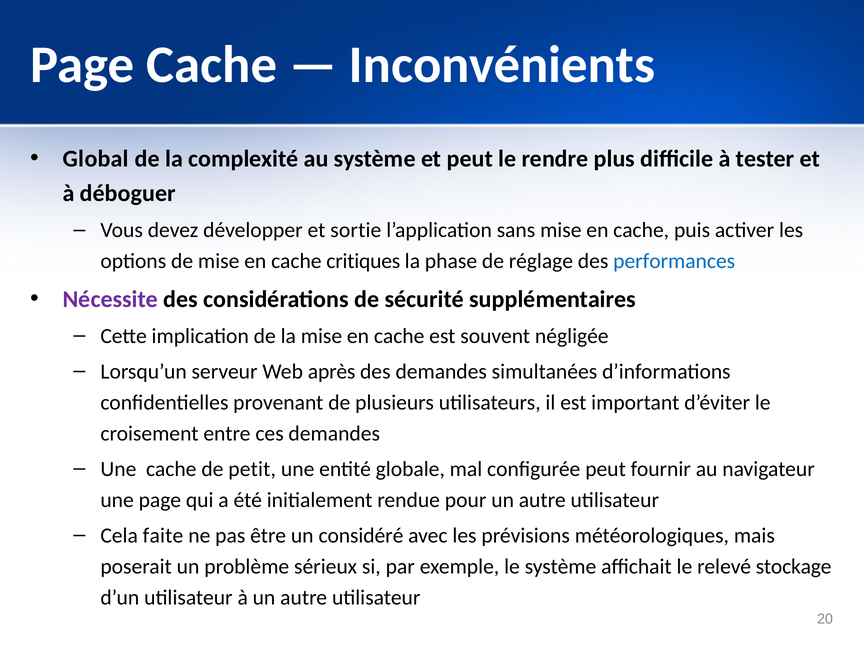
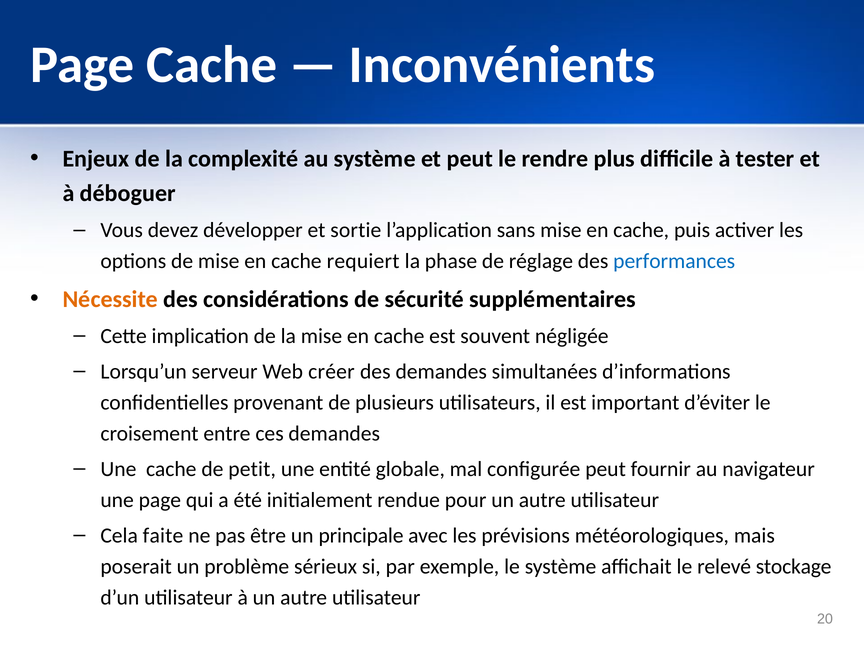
Global: Global -> Enjeux
critiques: critiques -> requiert
Nécessite colour: purple -> orange
après: après -> créer
considéré: considéré -> principale
